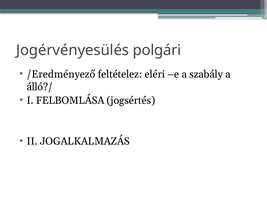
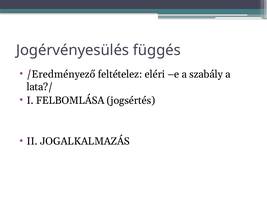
polgári: polgári -> függés
álló?/: álló?/ -> lata?/
